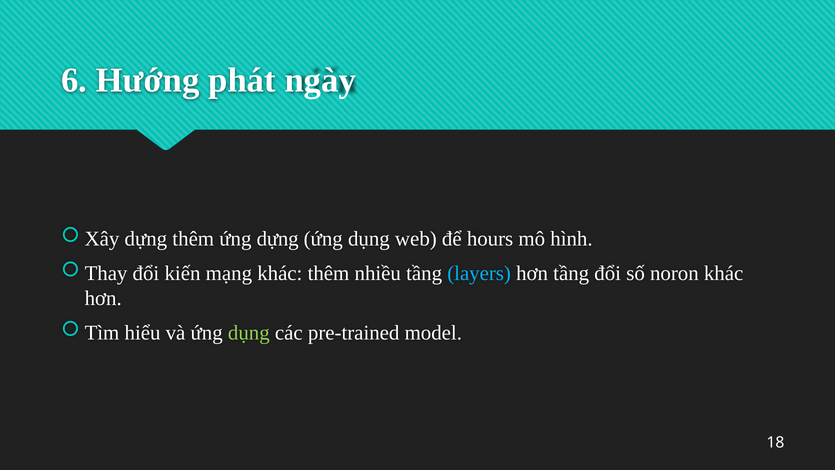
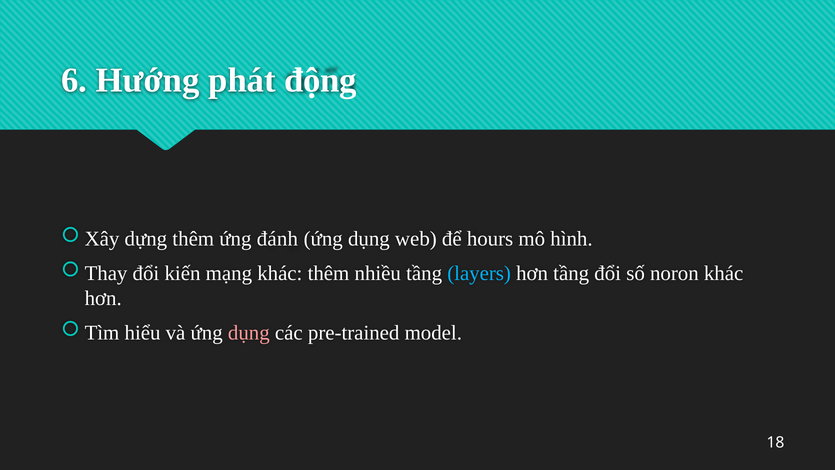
ngày: ngày -> động
ứng dựng: dựng -> đánh
dụng at (249, 333) colour: light green -> pink
